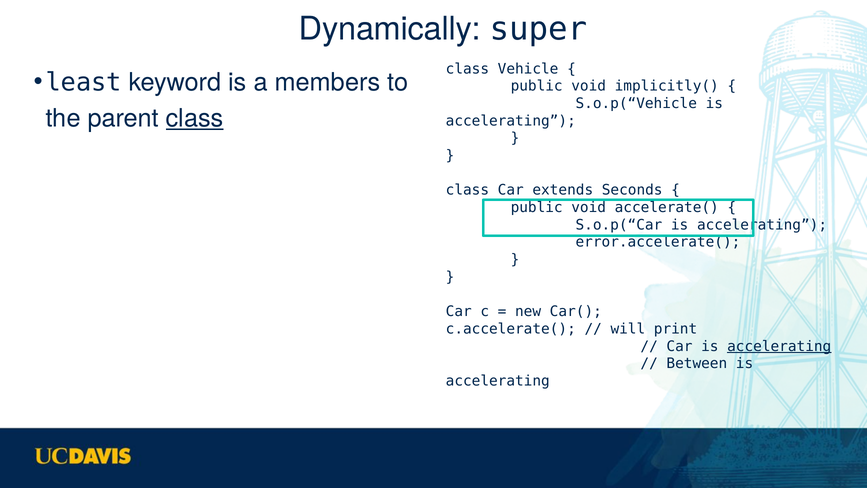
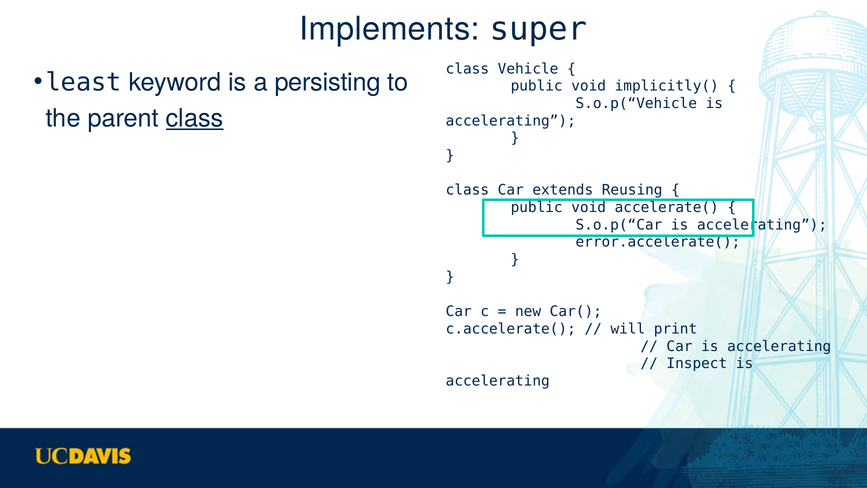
Dynamically: Dynamically -> Implements
members: members -> persisting
Seconds: Seconds -> Reusing
accelerating at (779, 346) underline: present -> none
Between: Between -> Inspect
